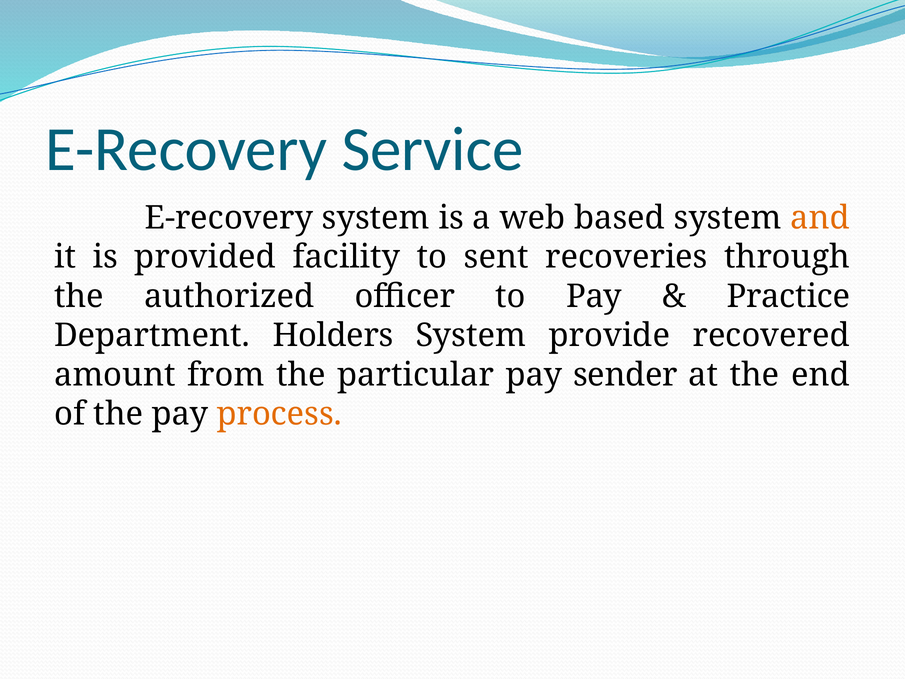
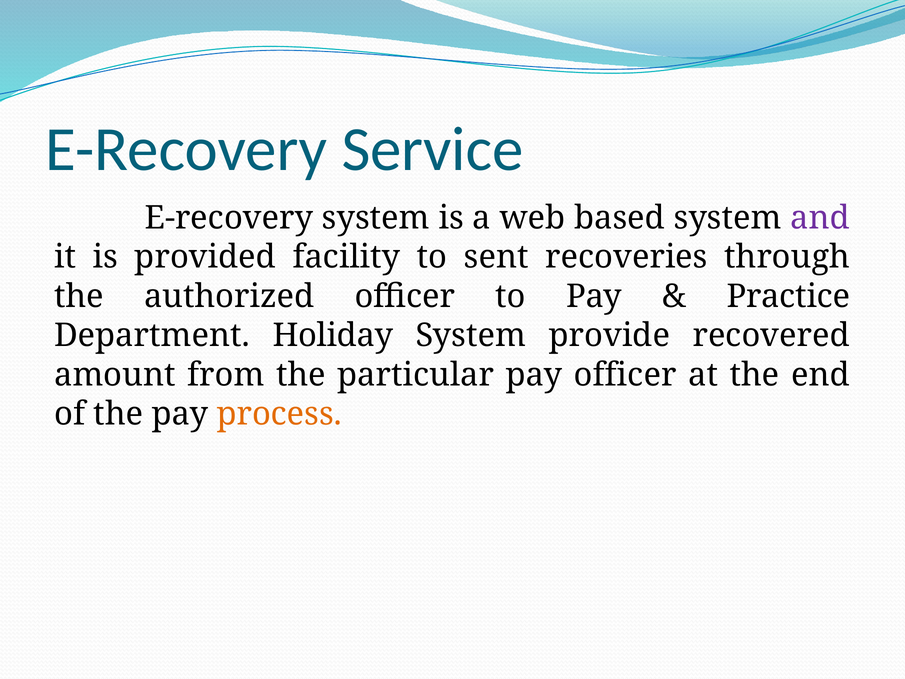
and colour: orange -> purple
Holders: Holders -> Holiday
pay sender: sender -> officer
